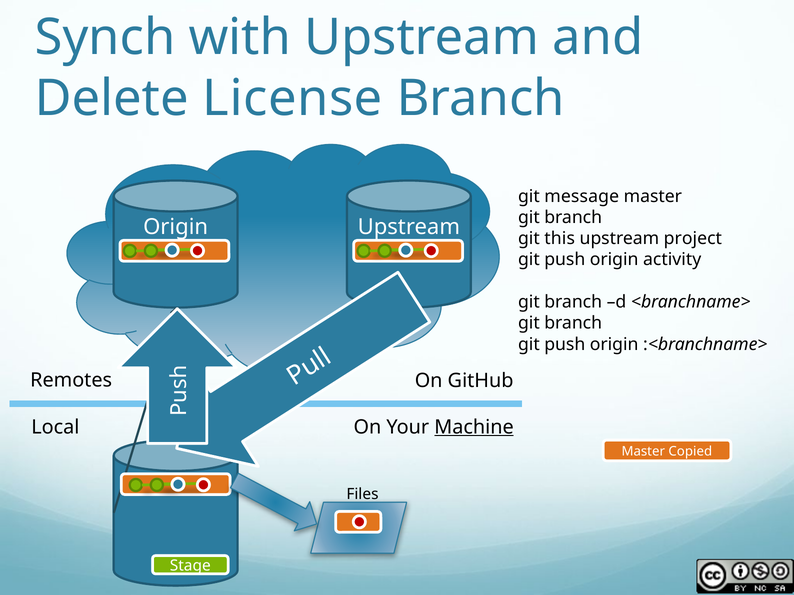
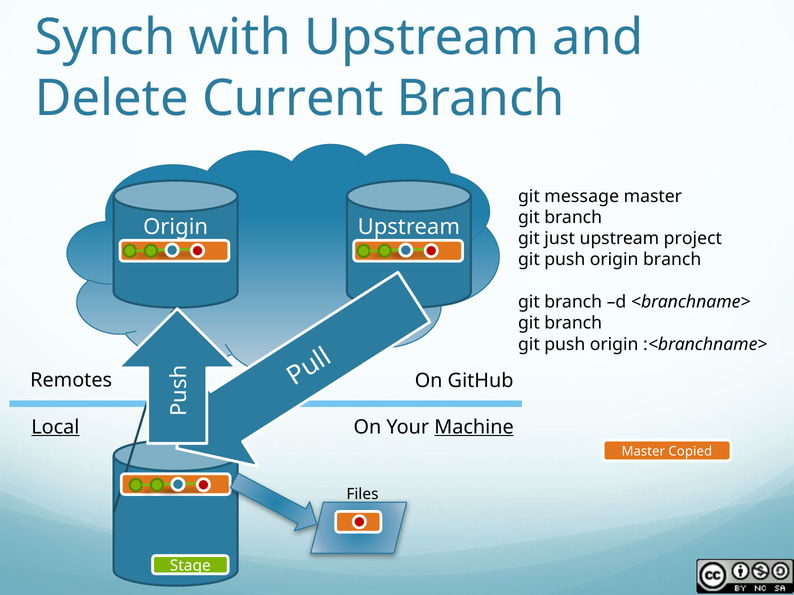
License: License -> Current
this: this -> just
origin activity: activity -> branch
Local underline: none -> present
